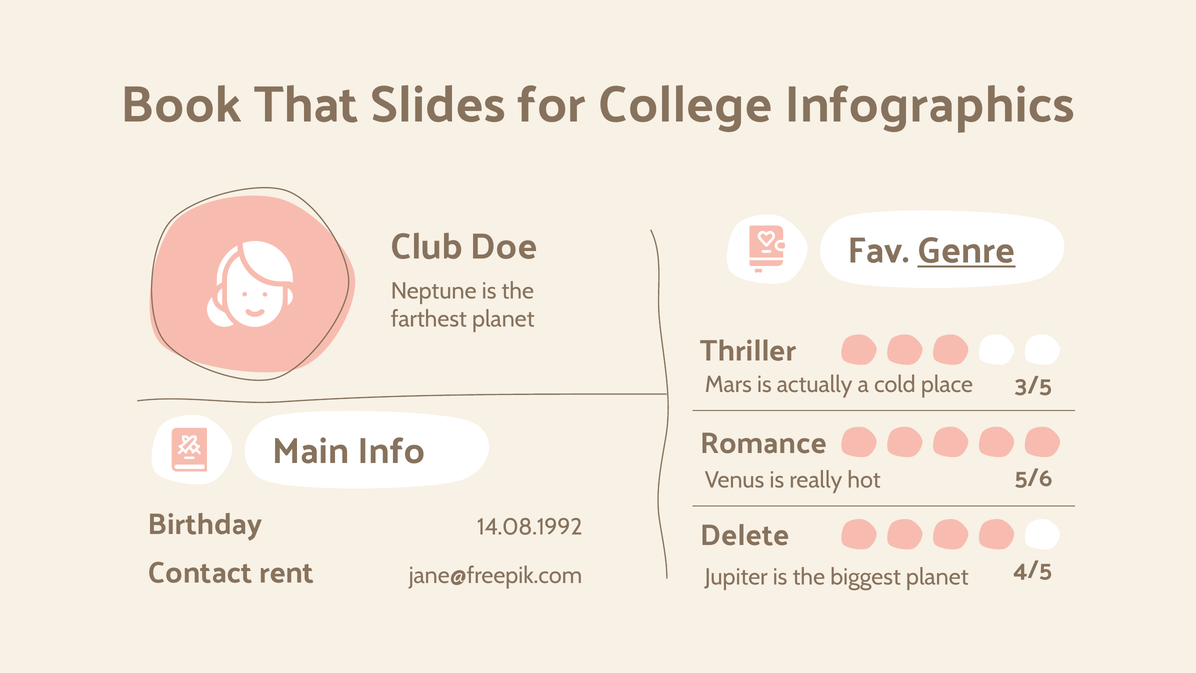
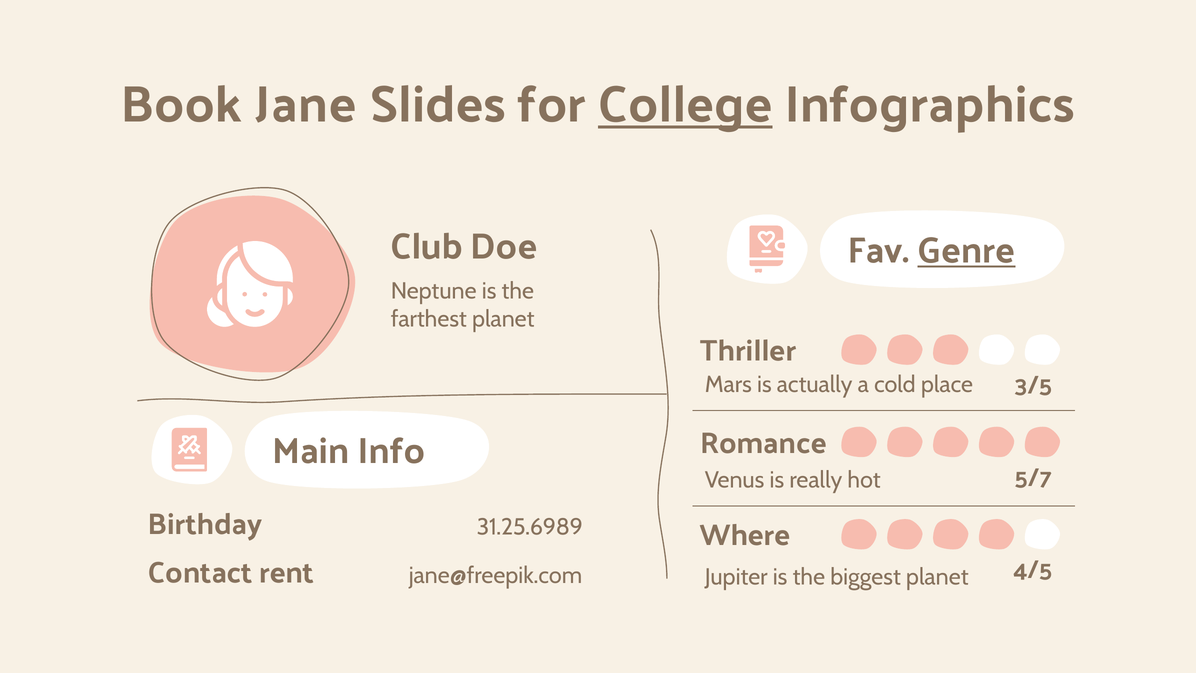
That: That -> Jane
College underline: none -> present
5/6: 5/6 -> 5/7
14.08.1992: 14.08.1992 -> 31.25.6989
Delete: Delete -> Where
